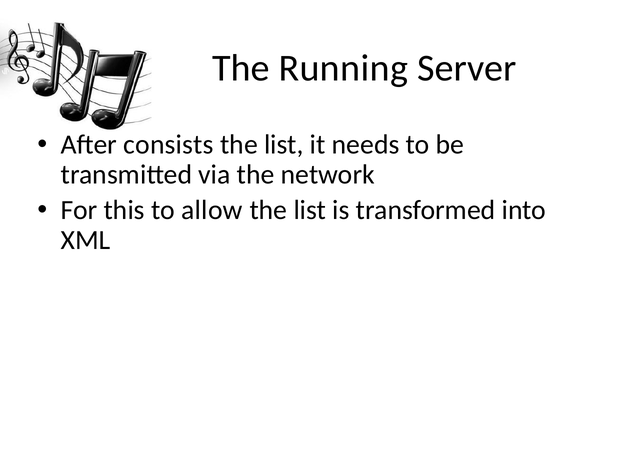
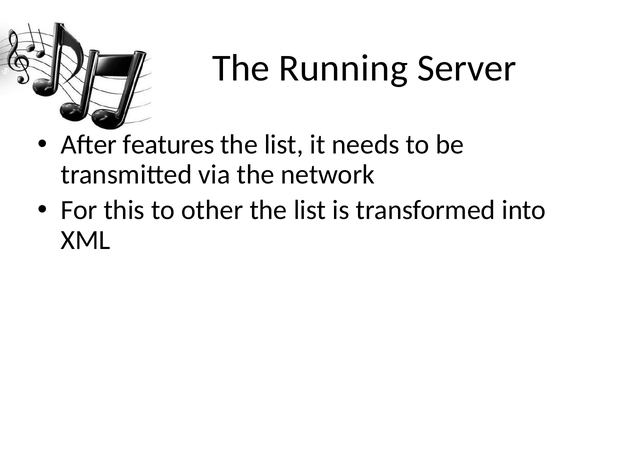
consists: consists -> features
allow: allow -> other
